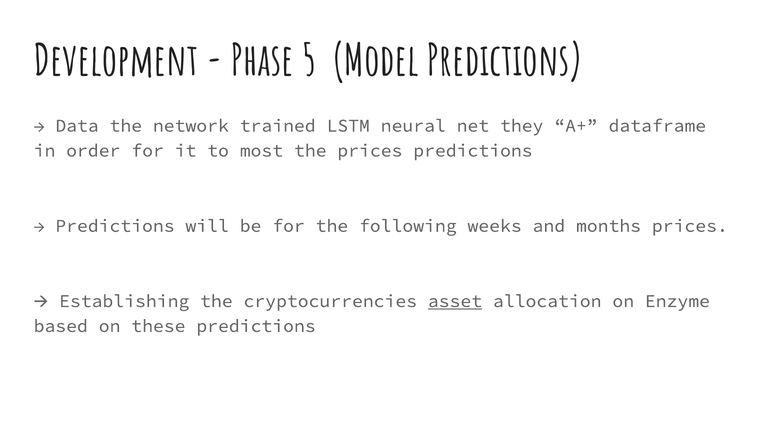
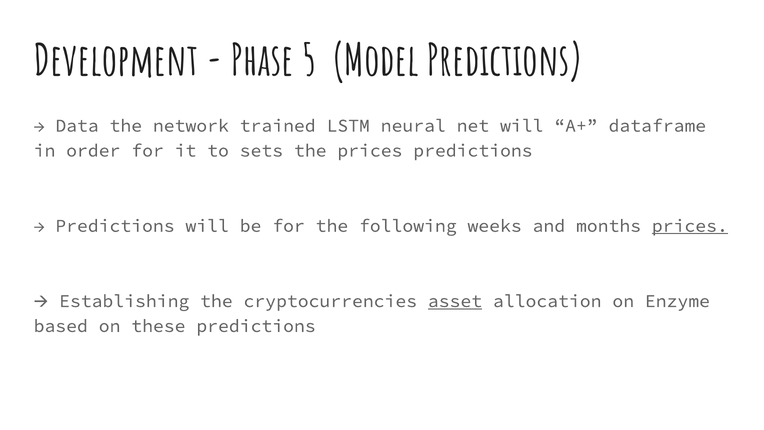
net they: they -> will
most: most -> sets
prices at (690, 226) underline: none -> present
